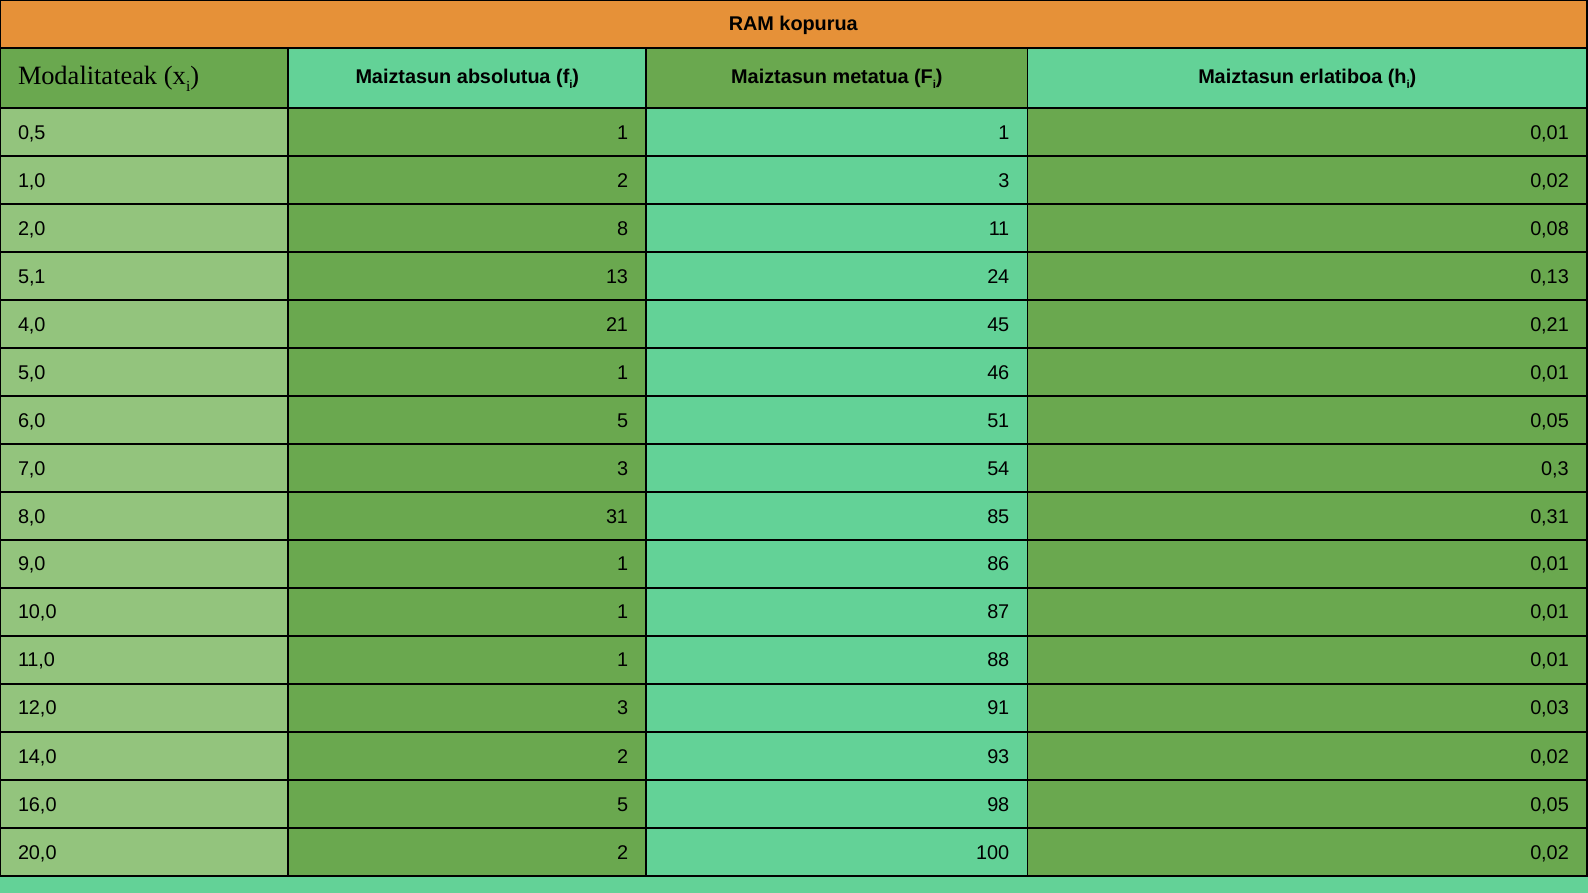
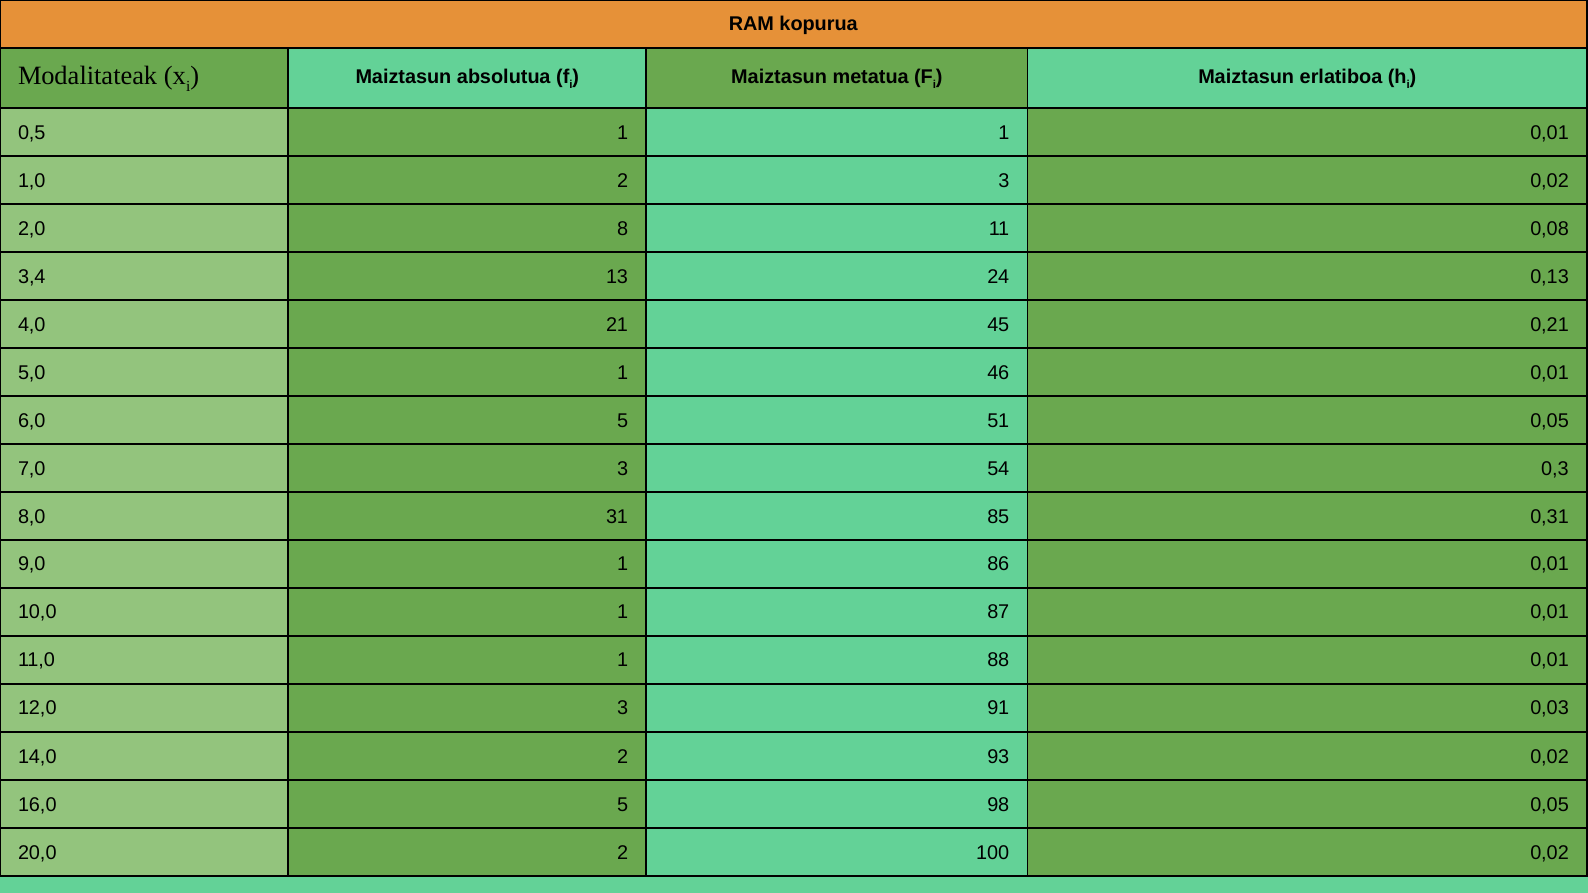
5,1: 5,1 -> 3,4
